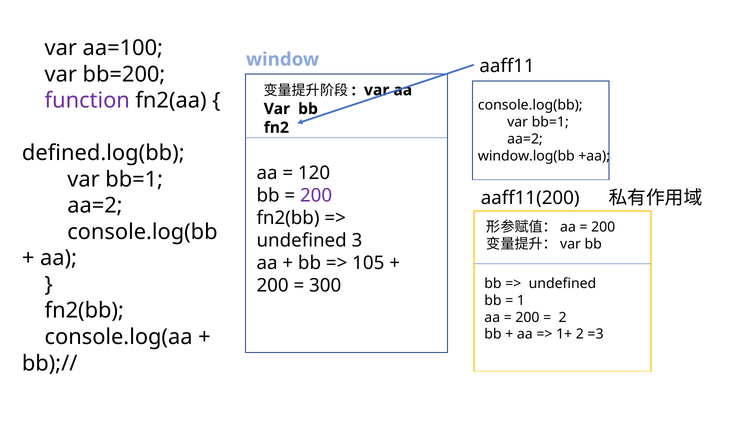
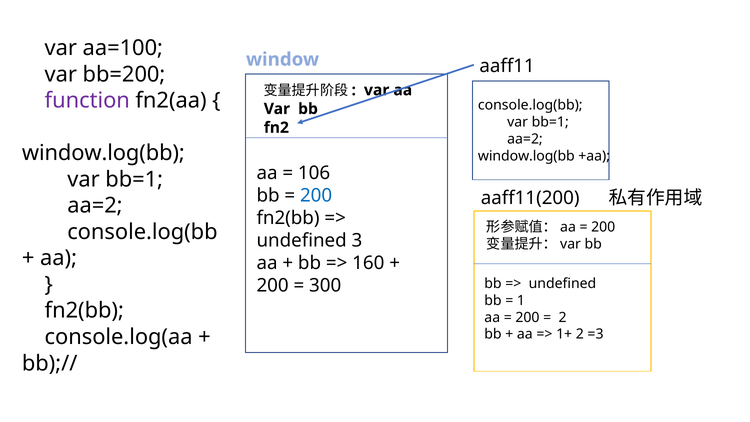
defined.log(bb at (103, 153): defined.log(bb -> window.log(bb
120: 120 -> 106
200 at (316, 195) colour: purple -> blue
105: 105 -> 160
